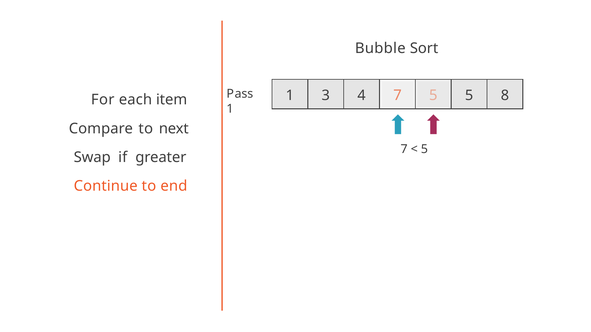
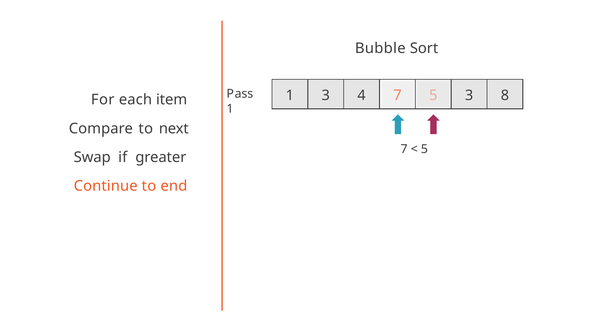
5 at (469, 95): 5 -> 3
